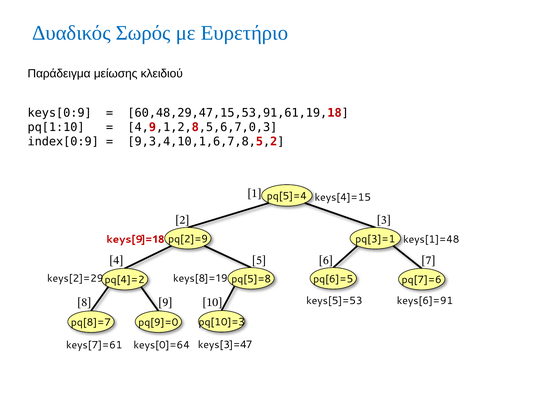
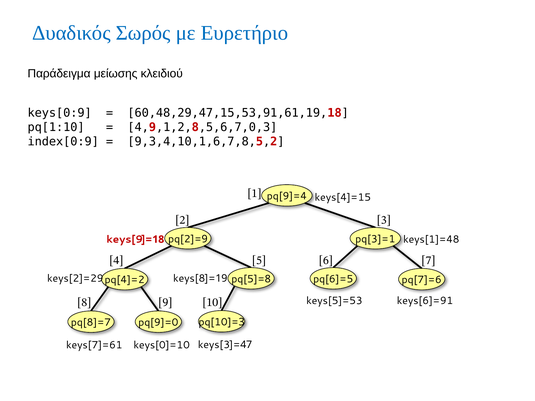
pq[5]=4: pq[5]=4 -> pq[9]=4
keys[0]=64: keys[0]=64 -> keys[0]=10
